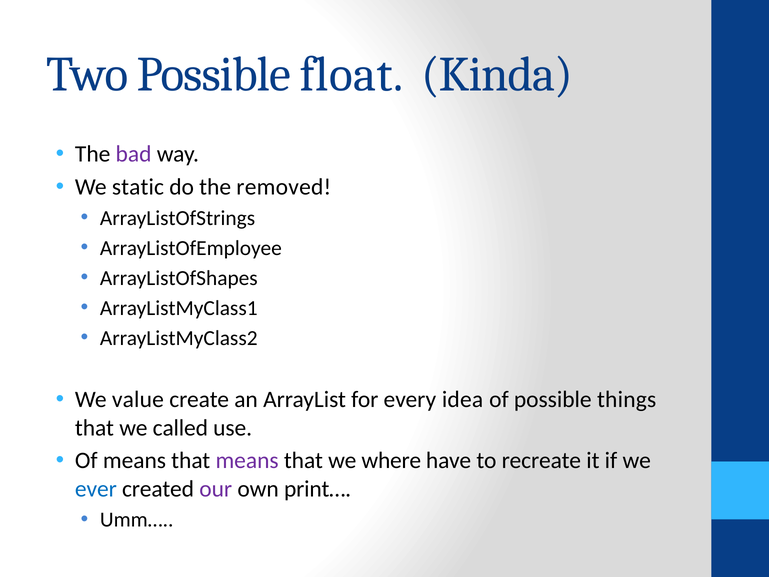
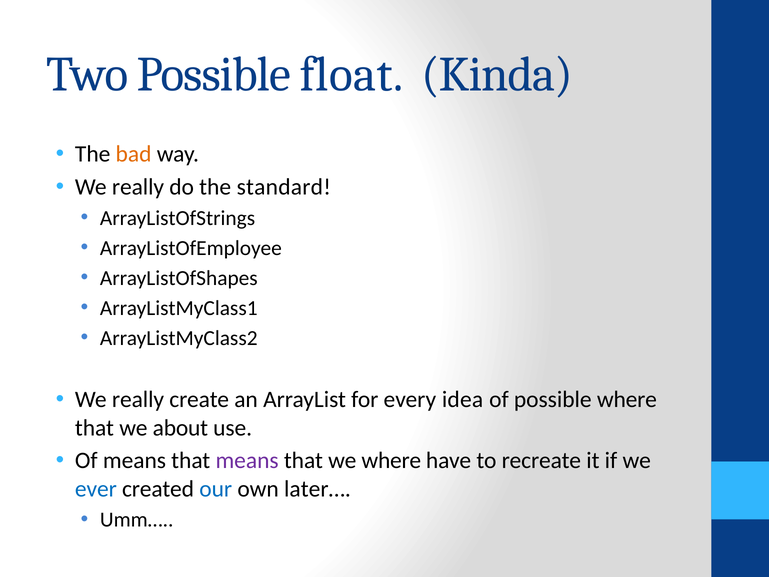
bad colour: purple -> orange
static at (138, 187): static -> really
removed: removed -> standard
value at (138, 399): value -> really
possible things: things -> where
called: called -> about
our colour: purple -> blue
print…: print… -> later…
